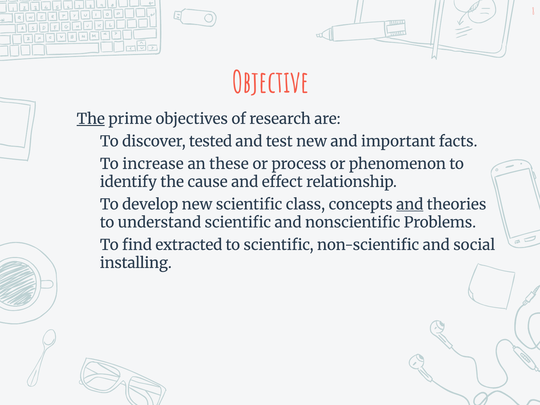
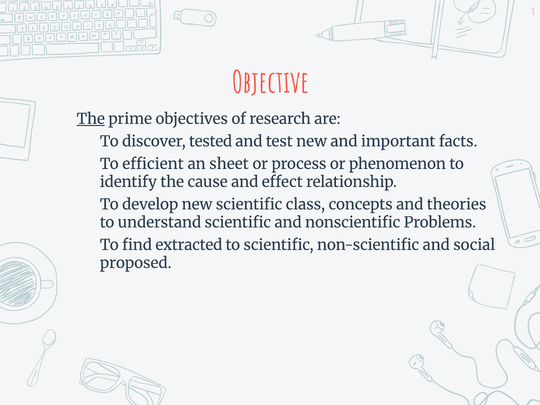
increase: increase -> efficient
these: these -> sheet
and at (410, 204) underline: present -> none
installing: installing -> proposed
